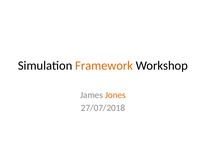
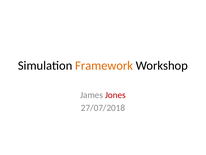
Jones colour: orange -> red
